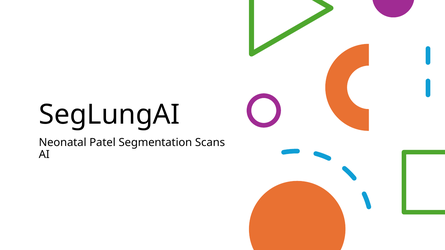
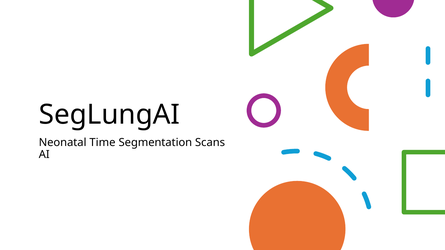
Patel: Patel -> Time
